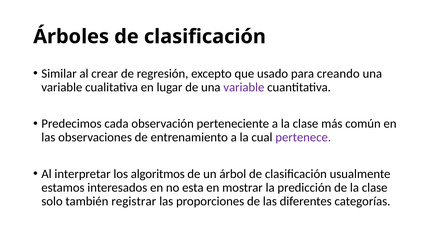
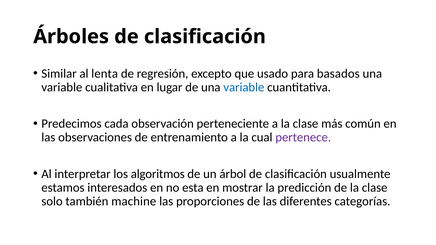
crear: crear -> lenta
creando: creando -> basados
variable at (244, 87) colour: purple -> blue
registrar: registrar -> machine
